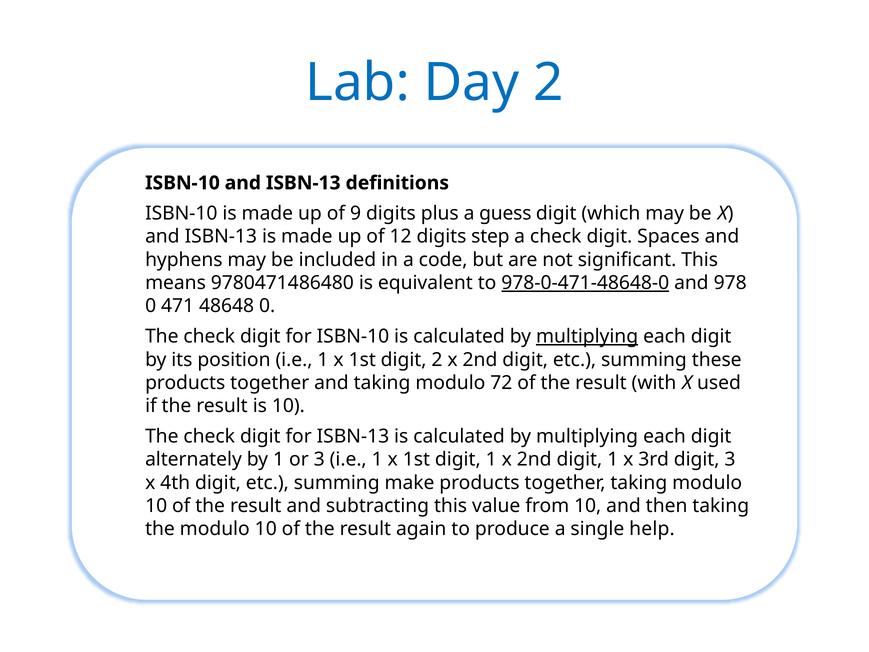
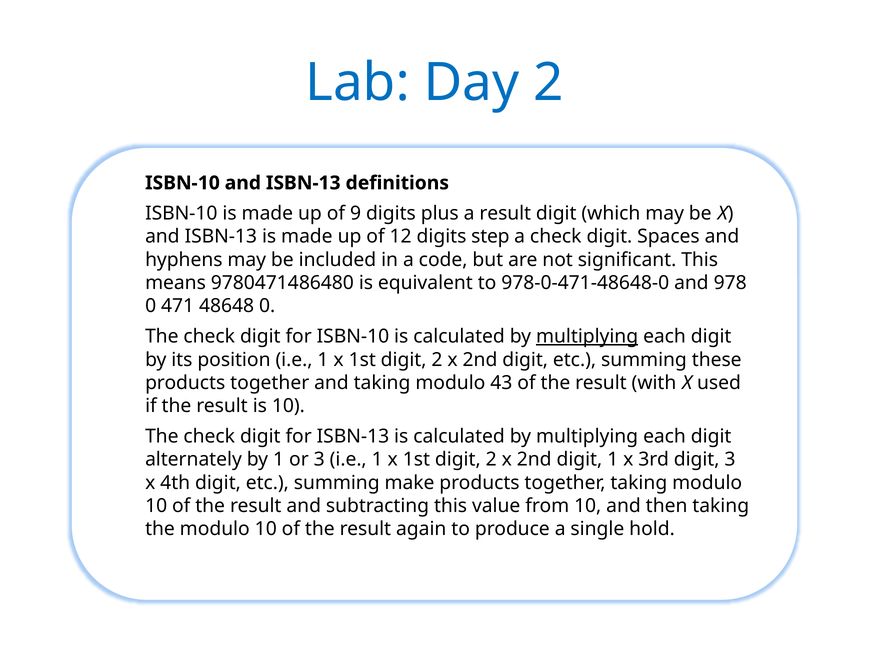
a guess: guess -> result
978-0-471-48648-0 underline: present -> none
72: 72 -> 43
1 at (491, 459): 1 -> 2
help: help -> hold
